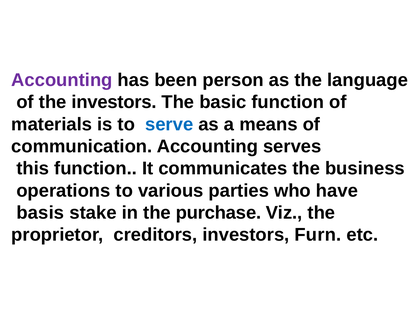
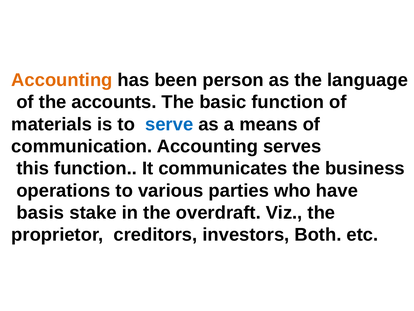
Accounting at (62, 80) colour: purple -> orange
the investors: investors -> accounts
purchase: purchase -> overdraft
Furn: Furn -> Both
